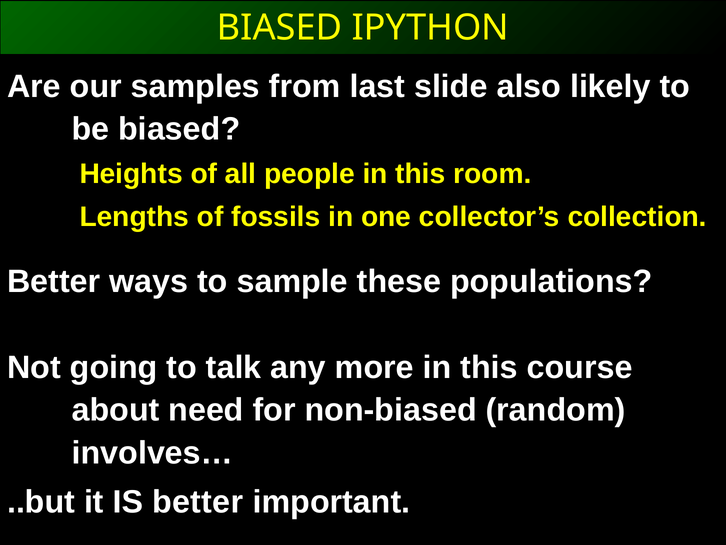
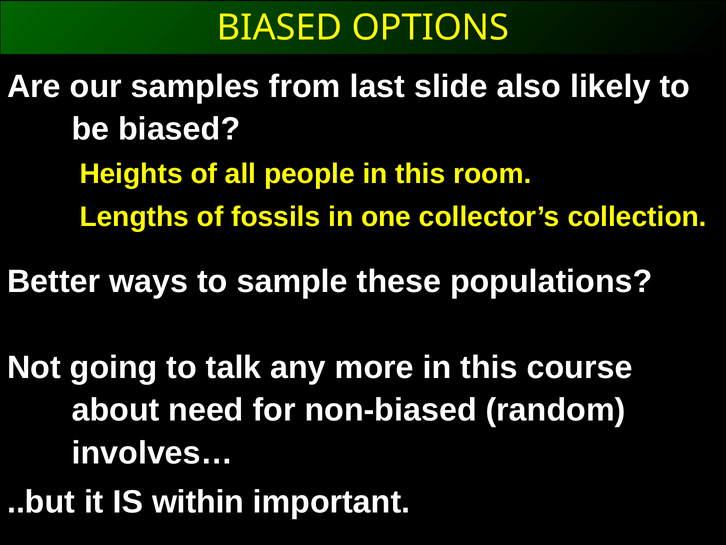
IPYTHON: IPYTHON -> OPTIONS
IS better: better -> within
